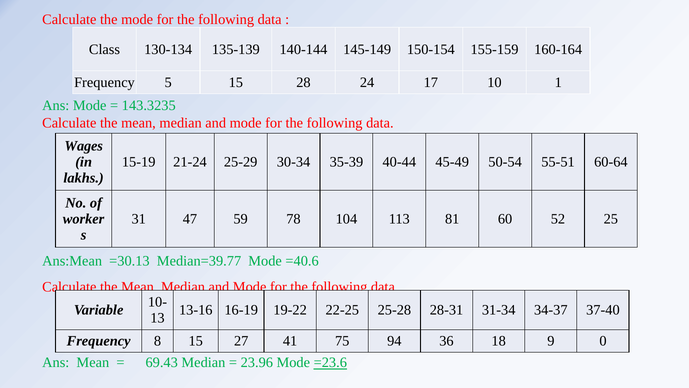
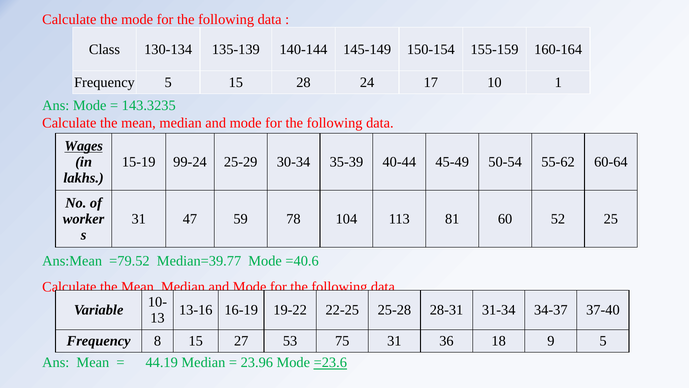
Wages underline: none -> present
21-24: 21-24 -> 99-24
55-51: 55-51 -> 55-62
=30.13: =30.13 -> =79.52
41: 41 -> 53
75 94: 94 -> 31
9 0: 0 -> 5
69.43: 69.43 -> 44.19
